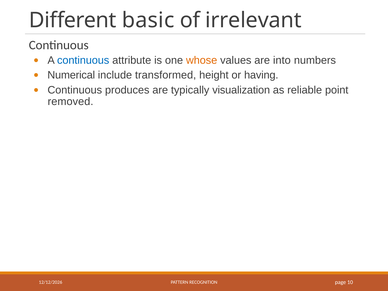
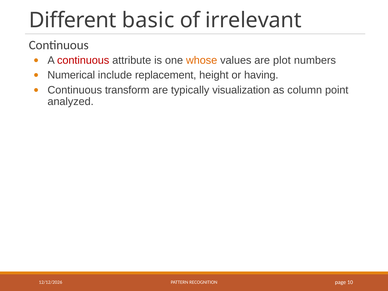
continuous at (83, 60) colour: blue -> red
into: into -> plot
transformed: transformed -> replacement
produces: produces -> transform
reliable: reliable -> column
removed: removed -> analyzed
